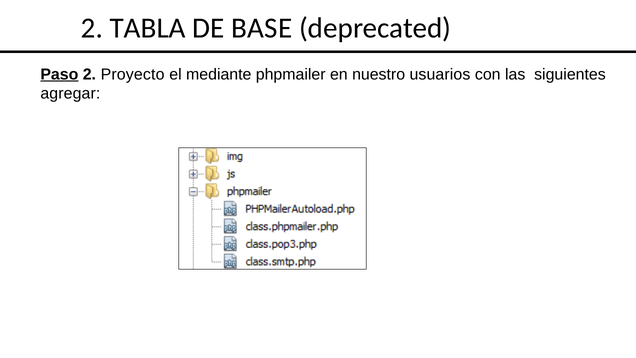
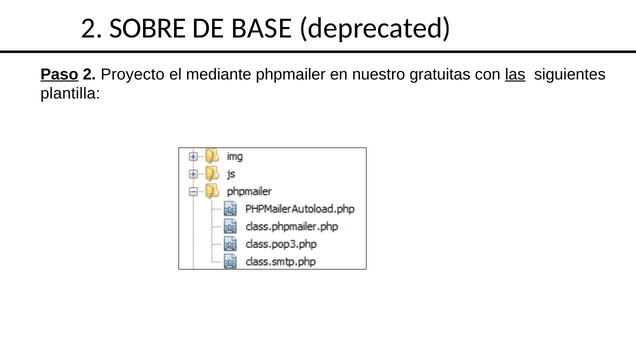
TABLA: TABLA -> SOBRE
usuarios: usuarios -> gratuitas
las underline: none -> present
agregar: agregar -> plantilla
